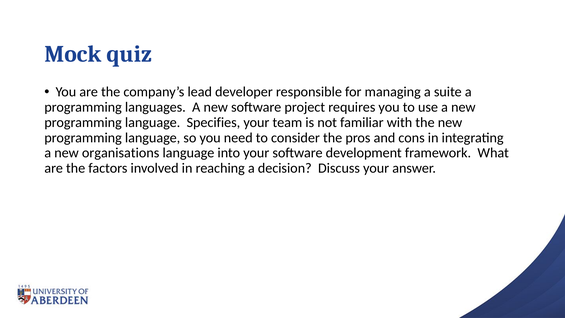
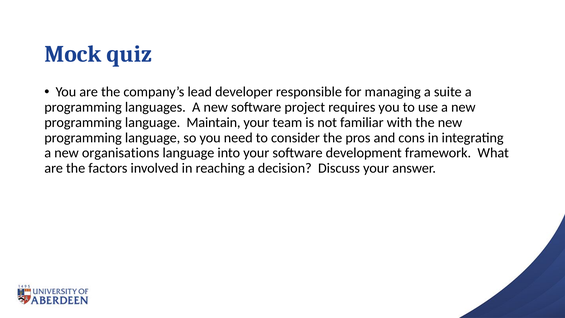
Specifies: Specifies -> Maintain
